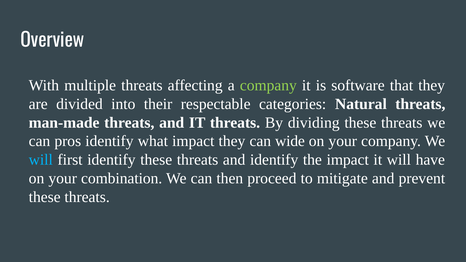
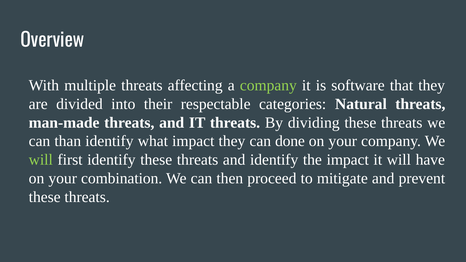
pros: pros -> than
wide: wide -> done
will at (41, 160) colour: light blue -> light green
